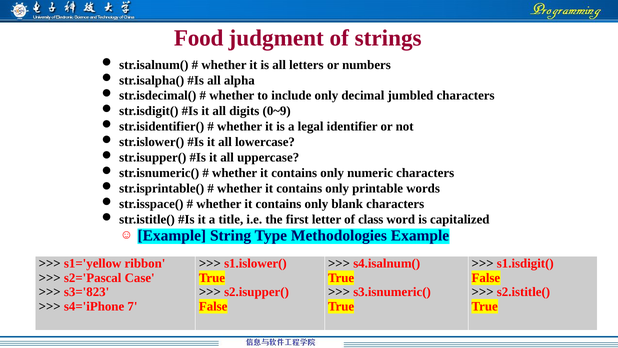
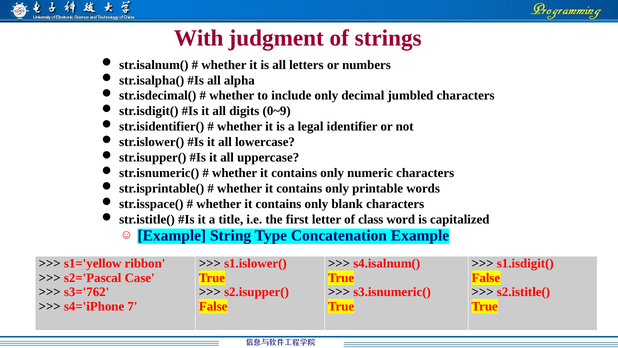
Food: Food -> With
Methodologies: Methodologies -> Concatenation
s3='823: s3='823 -> s3='762
